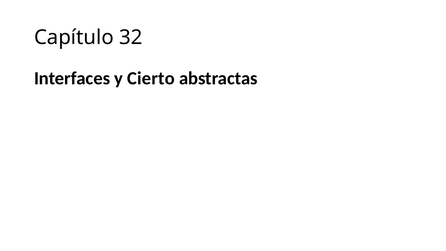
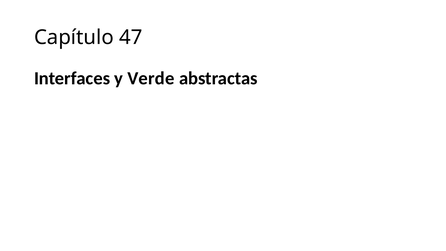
32: 32 -> 47
Cierto: Cierto -> Verde
